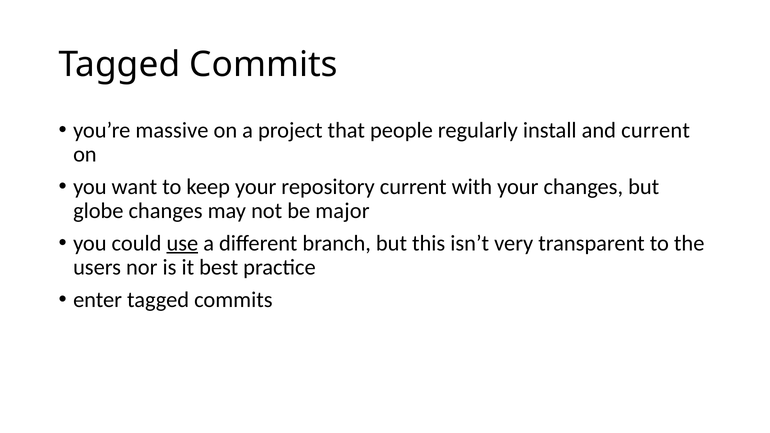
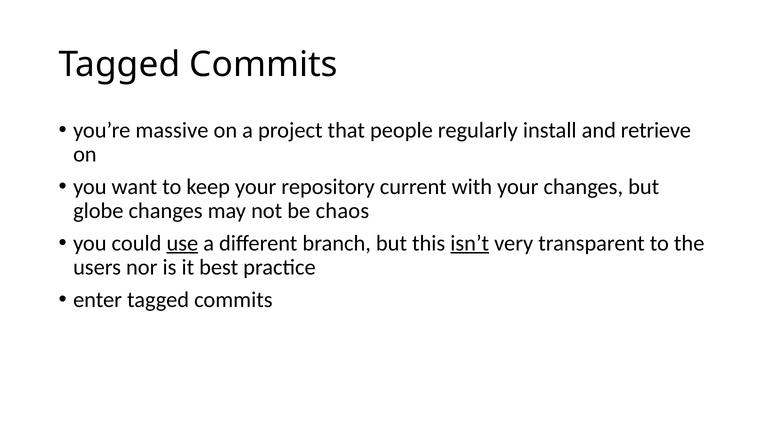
and current: current -> retrieve
major: major -> chaos
isn’t underline: none -> present
